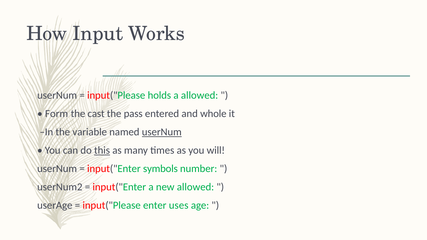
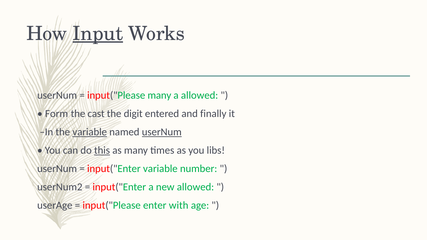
Input underline: none -> present
input("Please holds: holds -> many
pass: pass -> digit
whole: whole -> finally
variable at (90, 132) underline: none -> present
will: will -> libs
input("Enter symbols: symbols -> variable
uses: uses -> with
